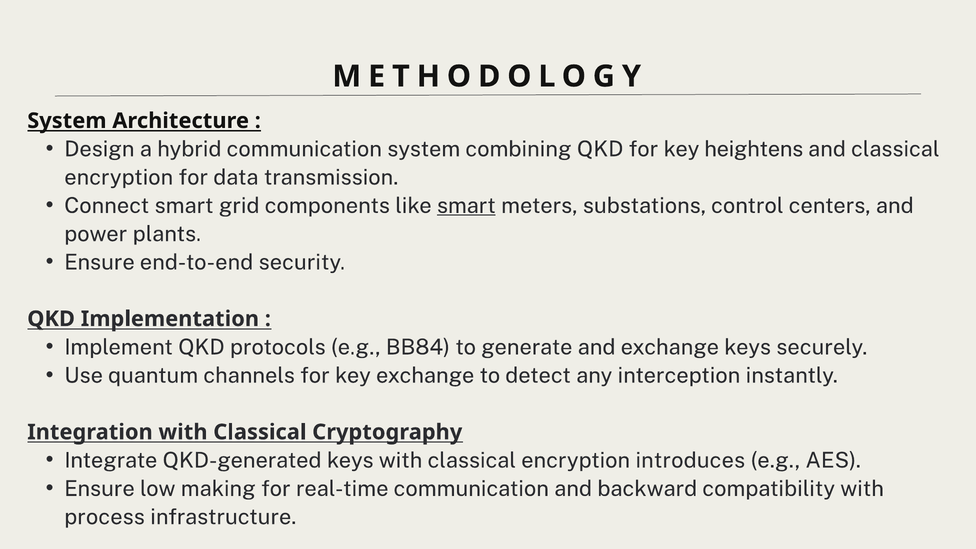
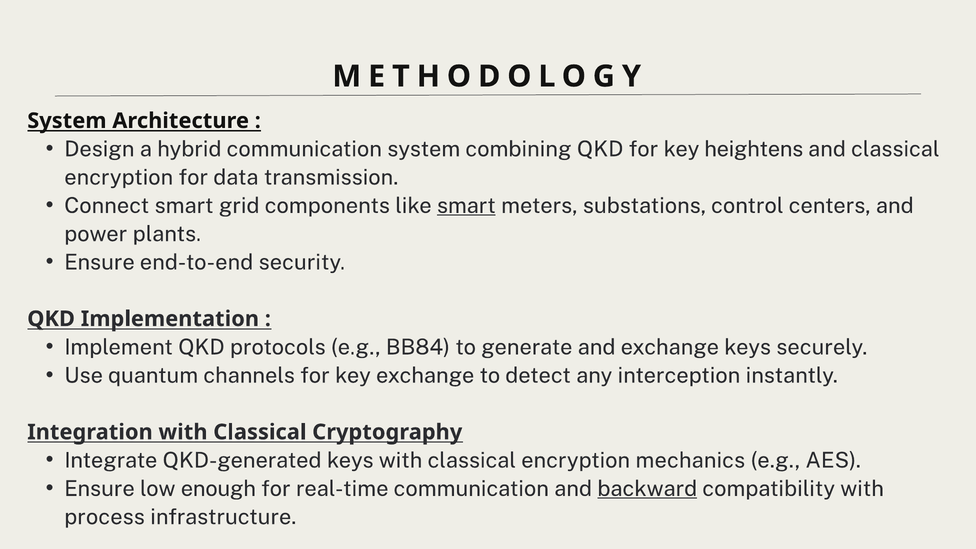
introduces: introduces -> mechanics
making: making -> enough
backward underline: none -> present
